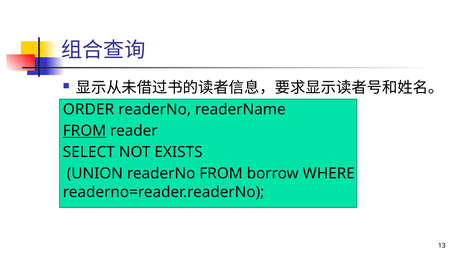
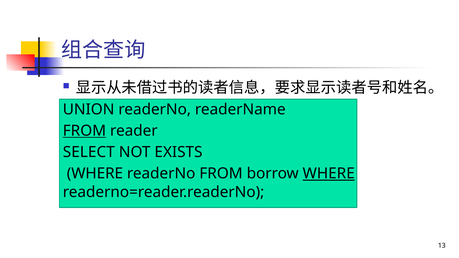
ORDER: ORDER -> UNION
UNION at (95, 174): UNION -> WHERE
WHERE at (329, 174) underline: none -> present
